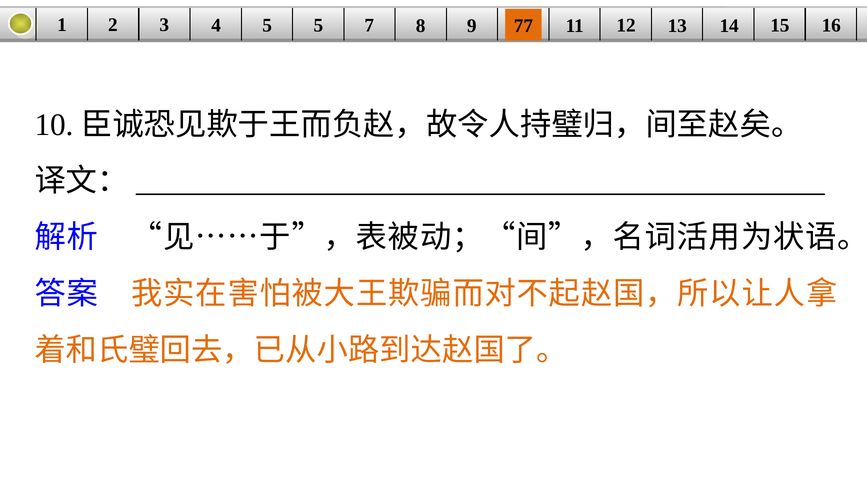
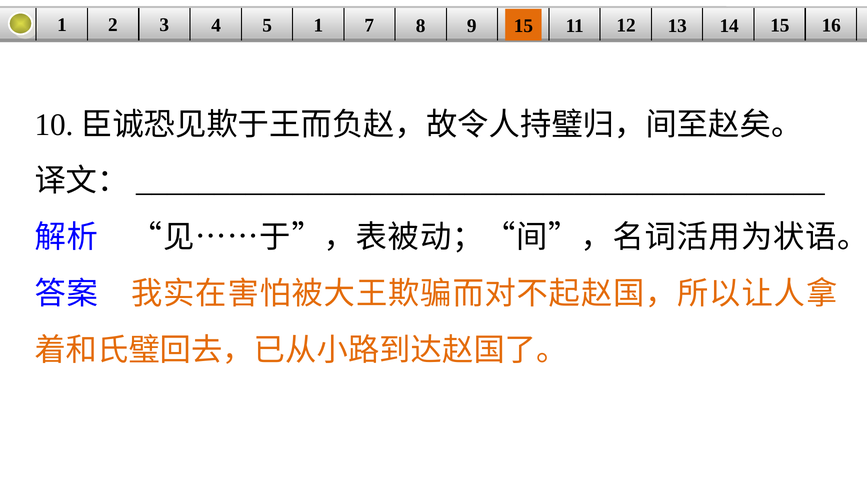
5 5: 5 -> 1
9 77: 77 -> 15
